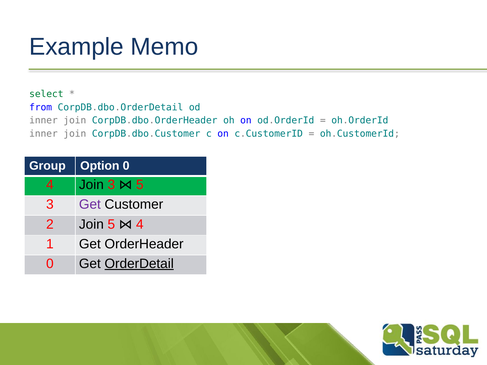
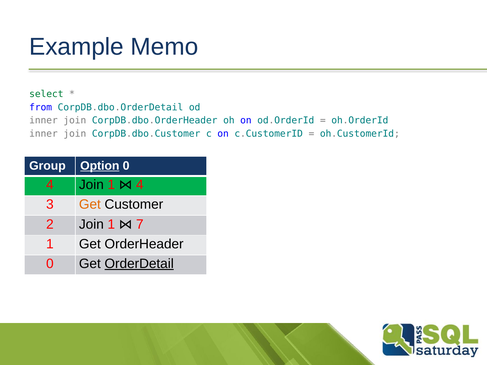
Option underline: none -> present
4 Join 3: 3 -> 1
5 at (140, 185): 5 -> 4
Get at (90, 205) colour: purple -> orange
2 Join 5: 5 -> 1
4 at (140, 224): 4 -> 7
